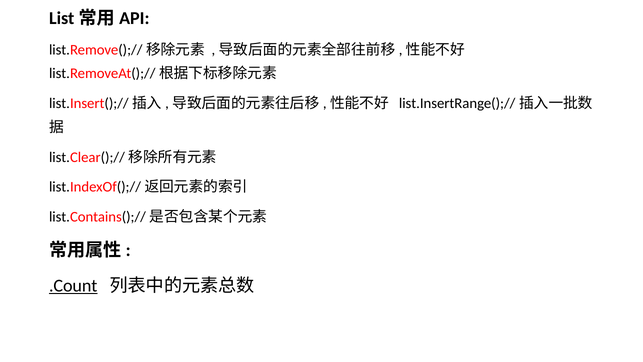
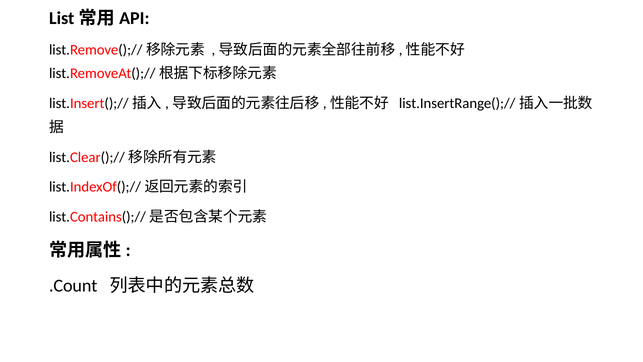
.Count underline: present -> none
